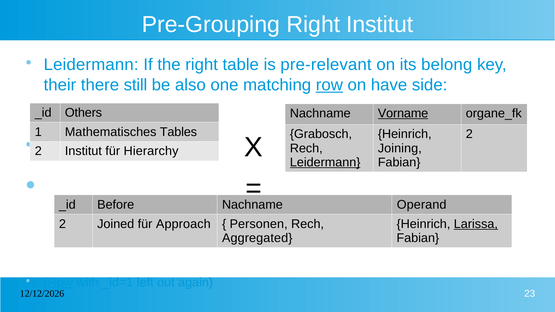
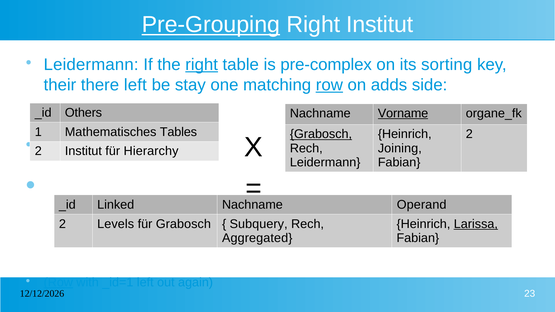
Pre-Grouping underline: none -> present
right at (202, 65) underline: none -> present
pre-relevant: pre-relevant -> pre-complex
belong: belong -> sorting
there still: still -> left
also: also -> stay
have: have -> adds
Grabosch at (321, 134) underline: none -> present
Leidermann at (325, 162) underline: present -> none
Before: Before -> Linked
Joined: Joined -> Levels
für Approach: Approach -> Grabosch
Personen: Personen -> Subquery
